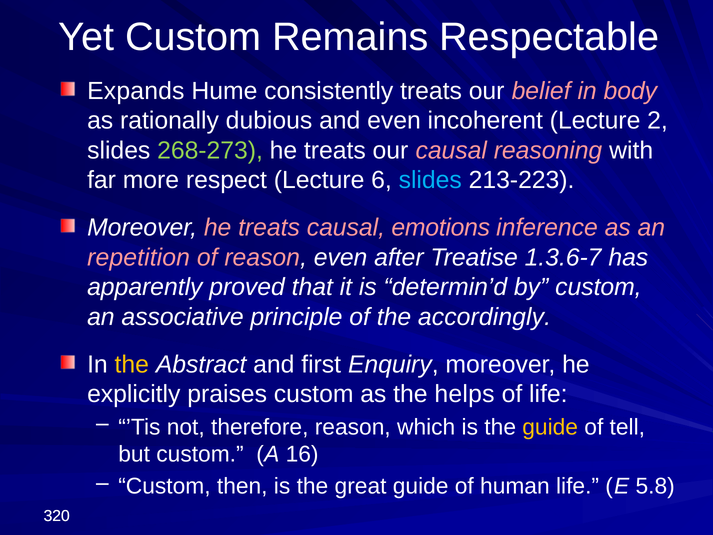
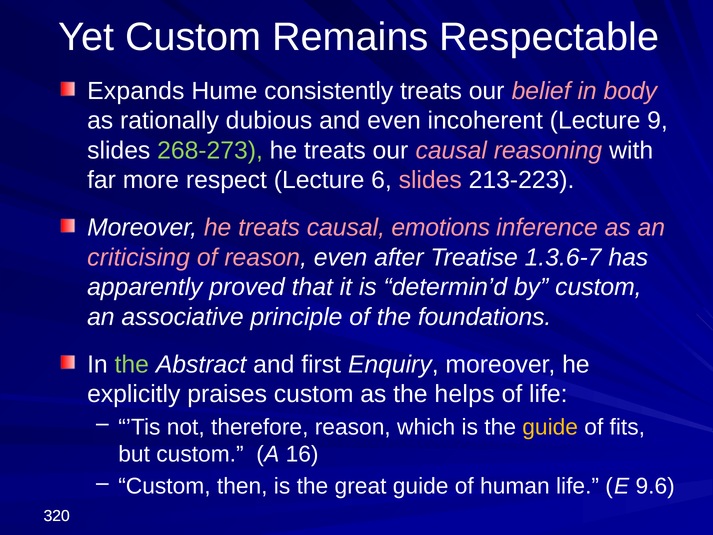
2: 2 -> 9
slides at (430, 180) colour: light blue -> pink
repetition: repetition -> criticising
accordingly: accordingly -> foundations
the at (132, 364) colour: yellow -> light green
tell: tell -> fits
5.8: 5.8 -> 9.6
